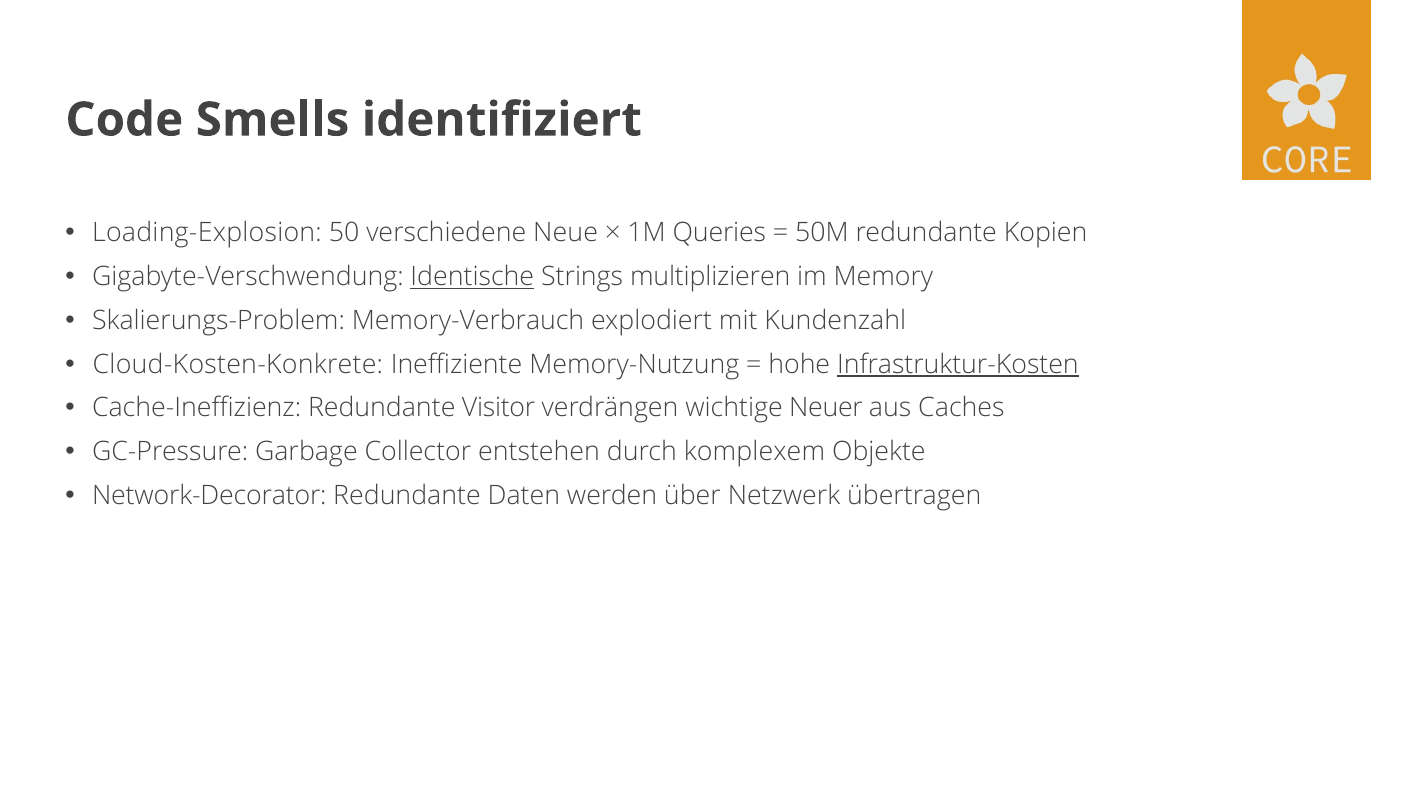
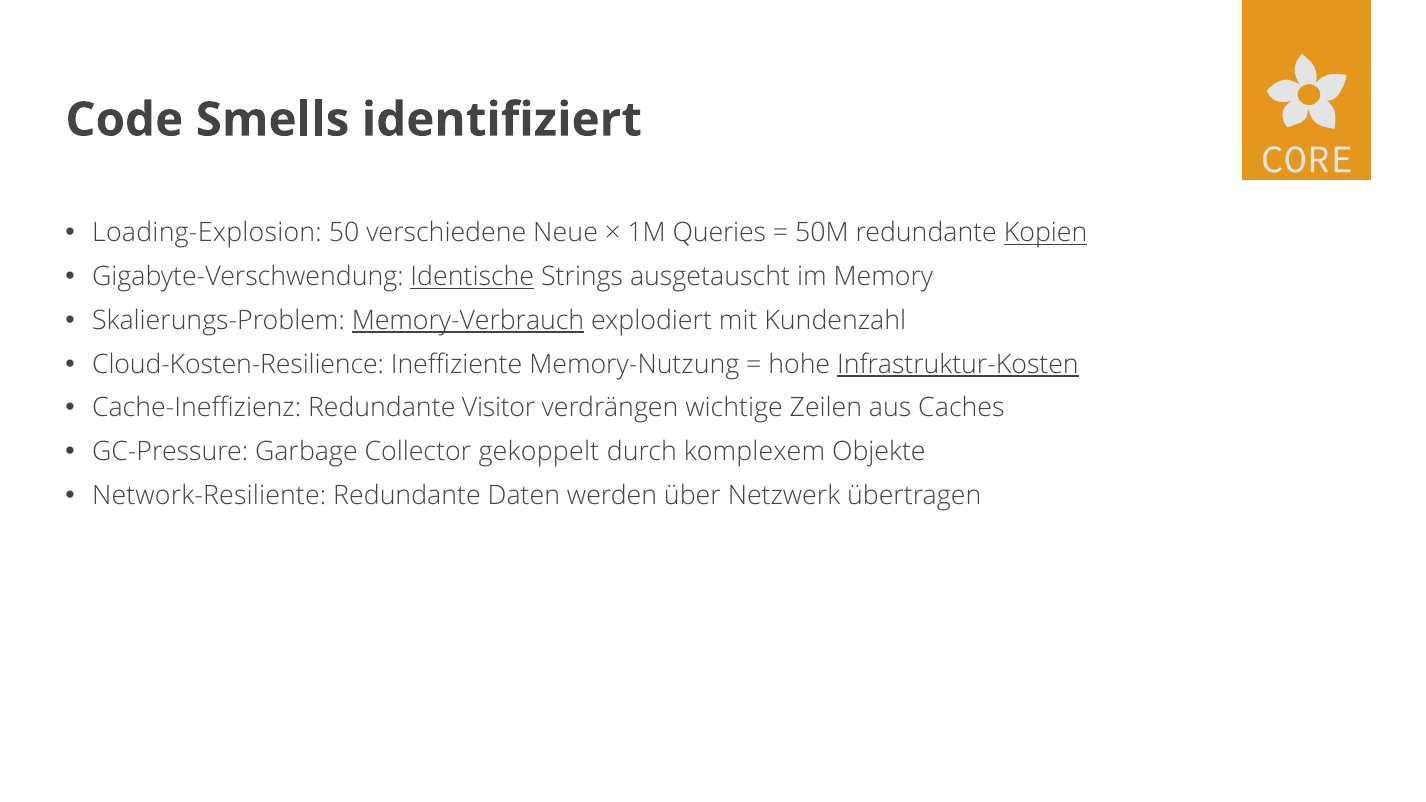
Kopien underline: none -> present
multiplizieren: multiplizieren -> ausgetauscht
Memory-Verbrauch underline: none -> present
Cloud-Kosten-Konkrete: Cloud-Kosten-Konkrete -> Cloud-Kosten-Resilience
Neuer: Neuer -> Zeilen
entstehen: entstehen -> gekoppelt
Network-Decorator: Network-Decorator -> Network-Resiliente
